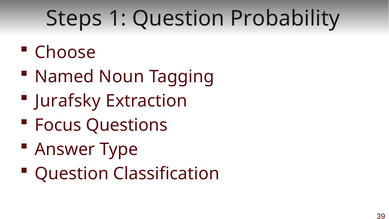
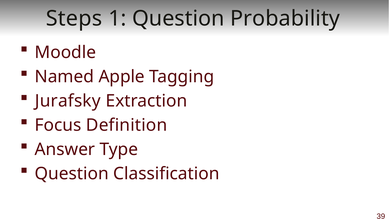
Choose: Choose -> Moodle
Noun: Noun -> Apple
Questions: Questions -> Definition
